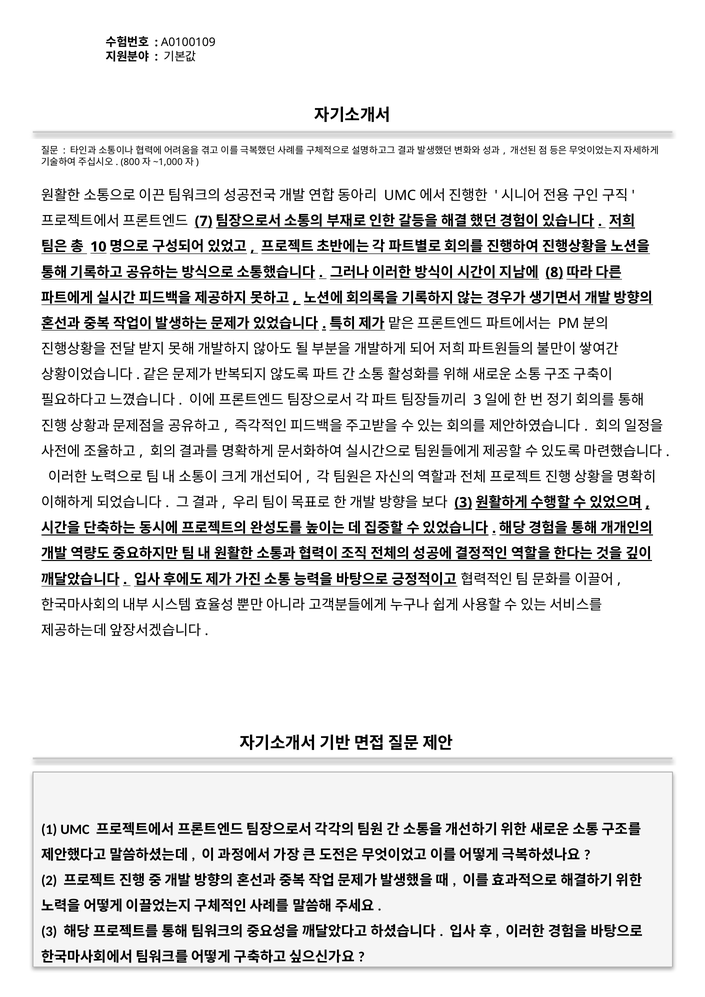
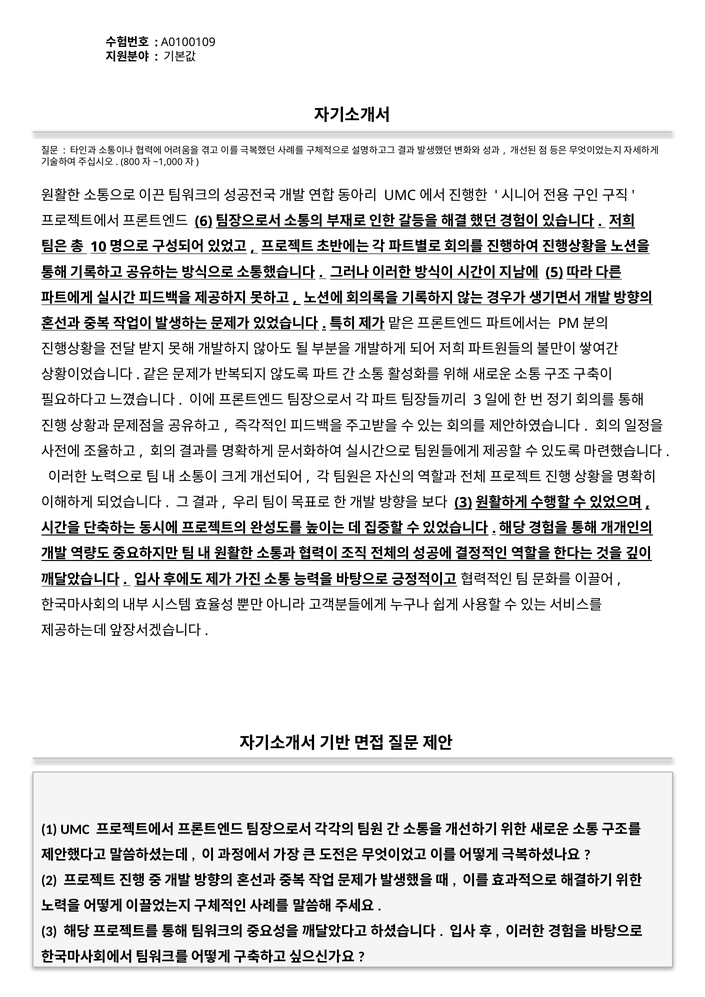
7: 7 -> 6
8: 8 -> 5
